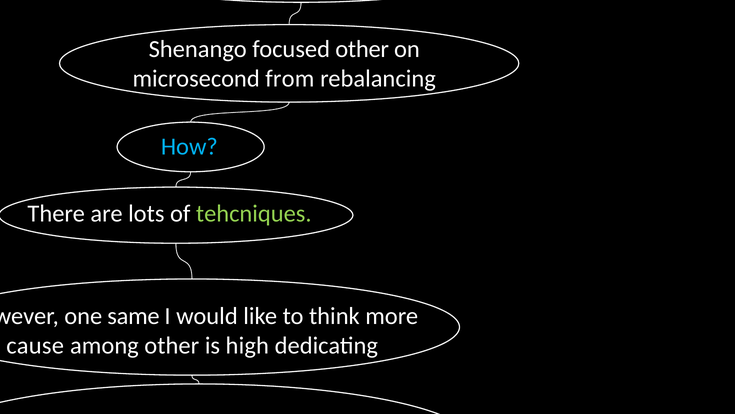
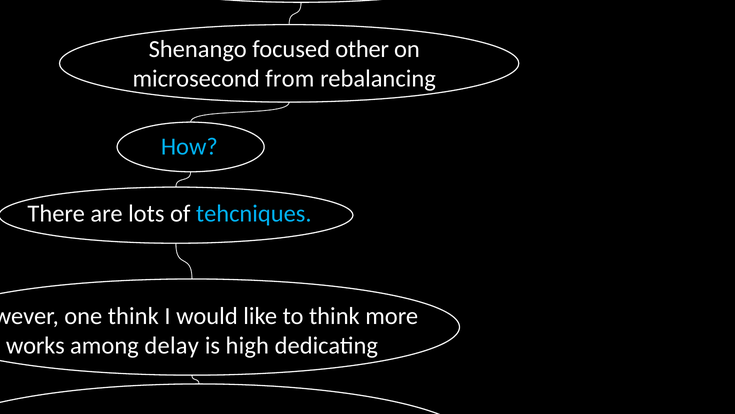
tehcniques colour: light green -> light blue
one same: same -> think
cause: cause -> works
among other: other -> delay
